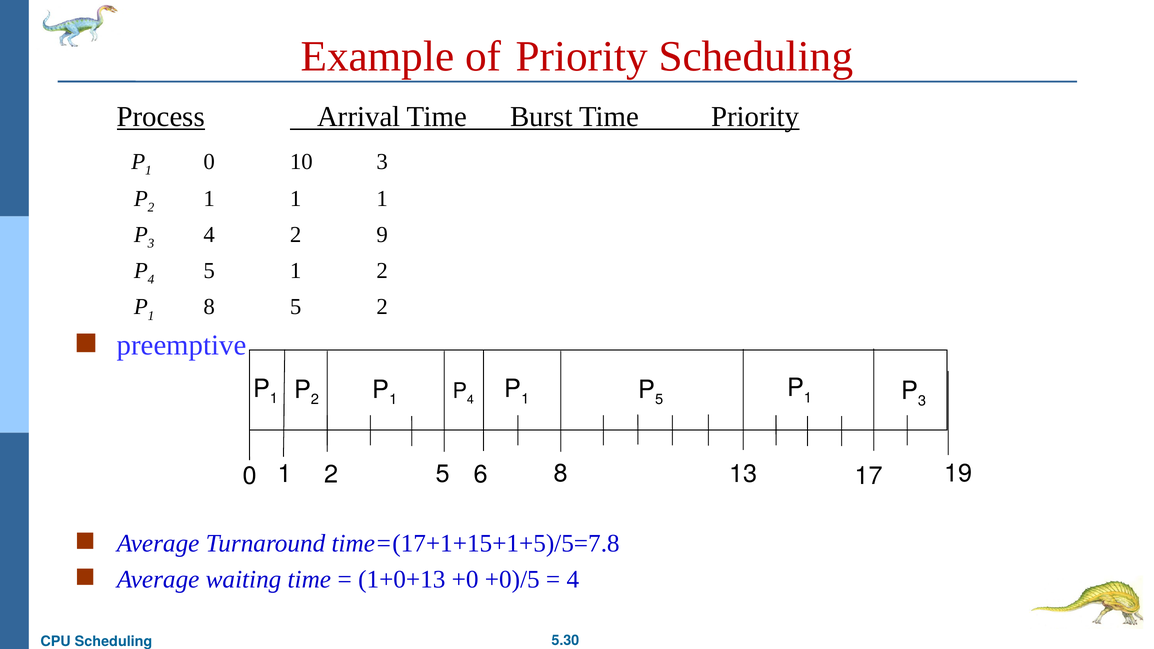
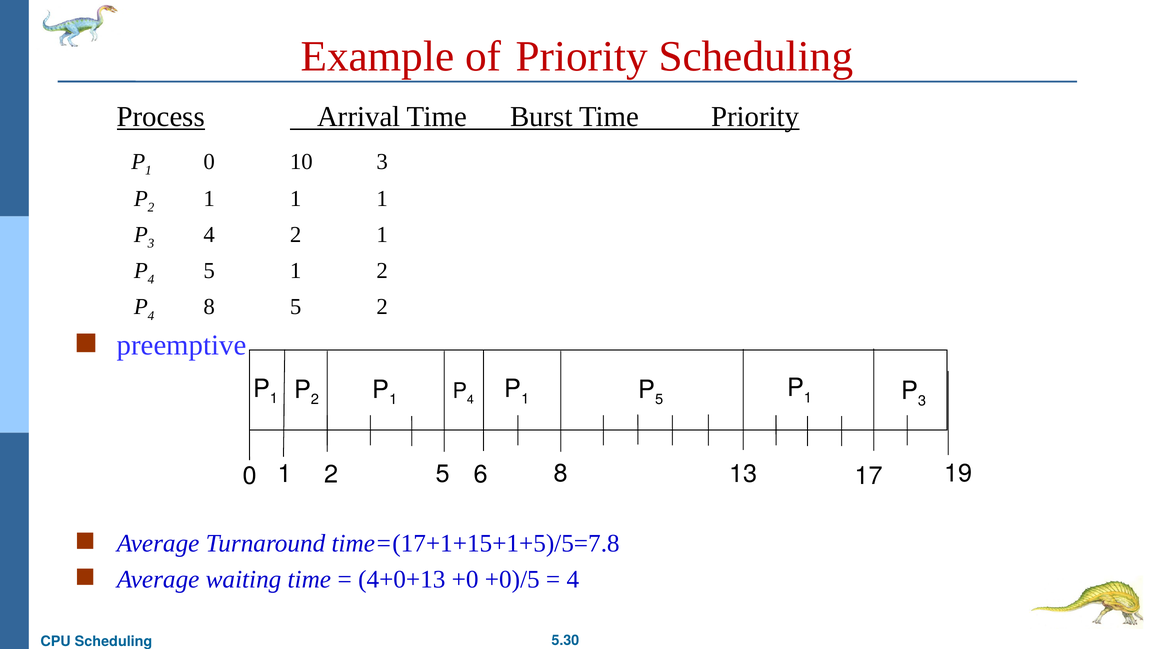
4 2 9: 9 -> 1
1 at (151, 316): 1 -> 4
1+0+13: 1+0+13 -> 4+0+13
